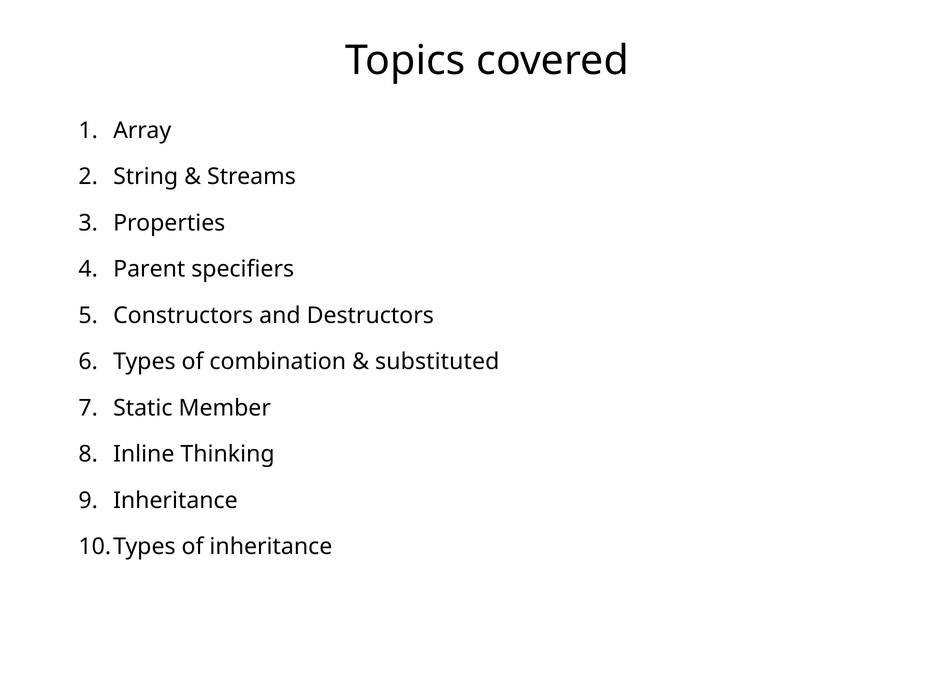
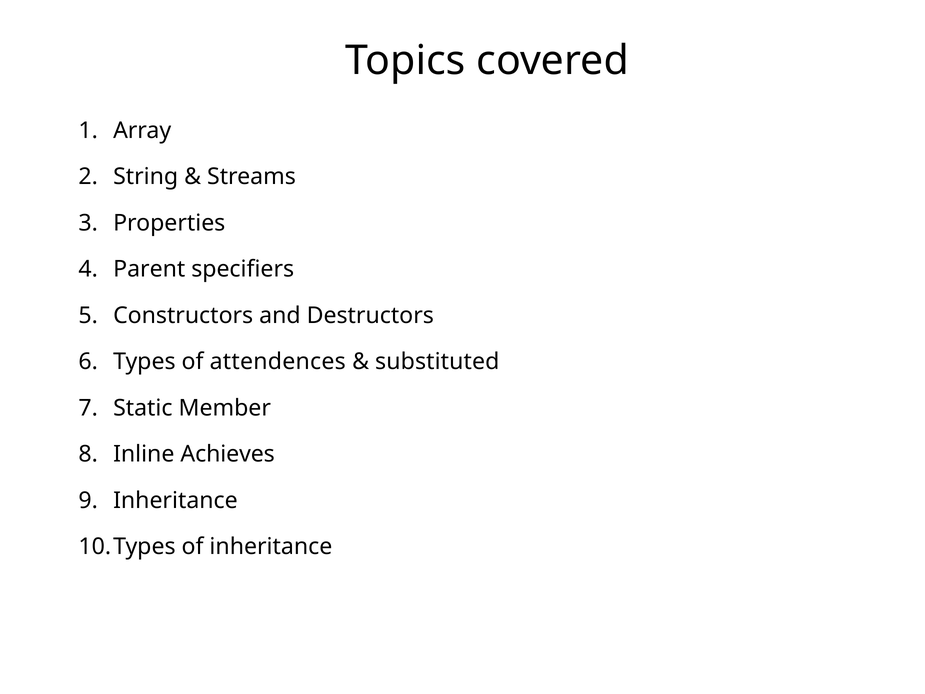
combination: combination -> attendences
Thinking: Thinking -> Achieves
